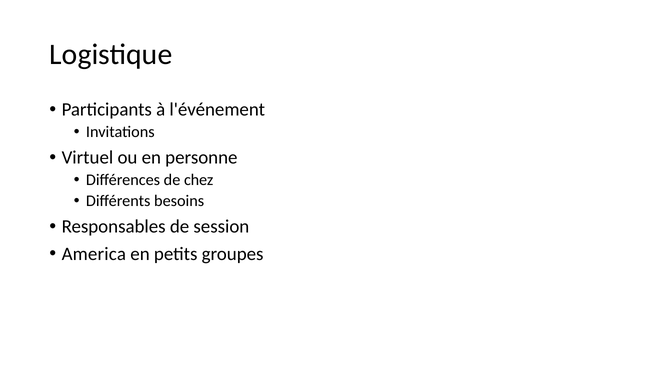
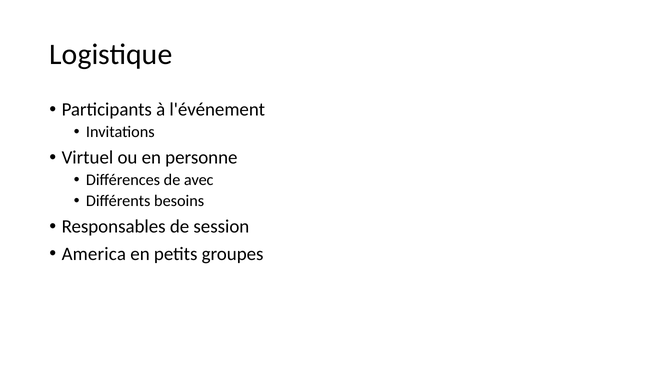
chez: chez -> avec
